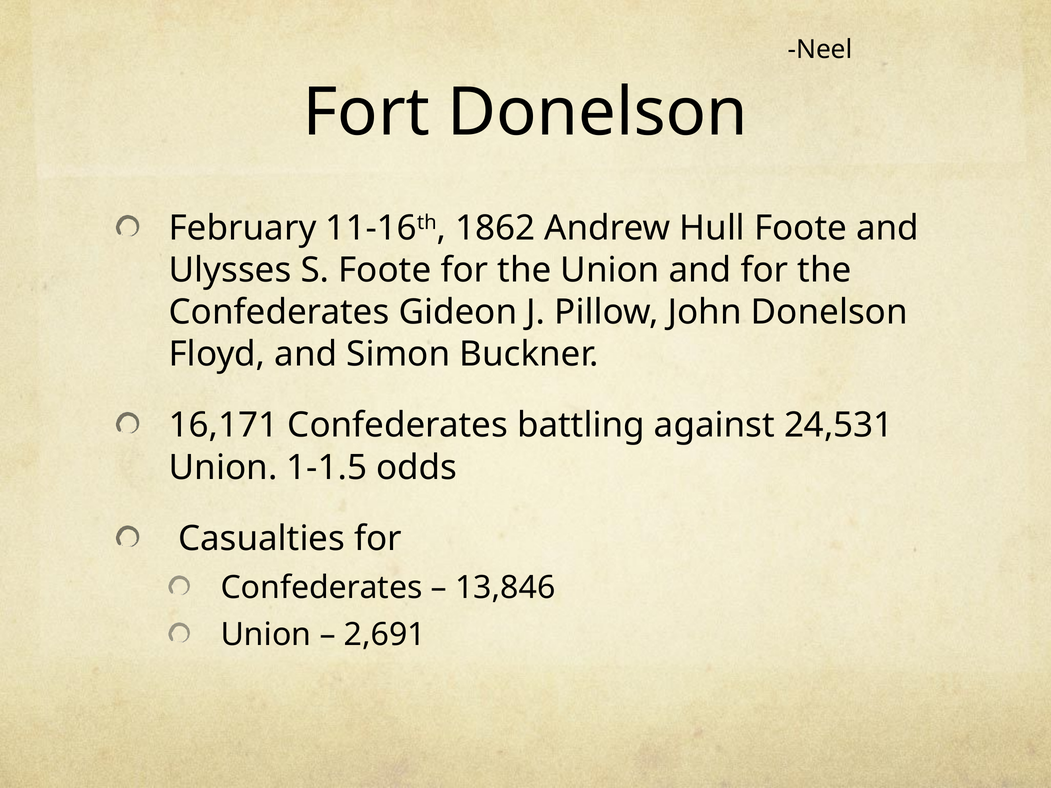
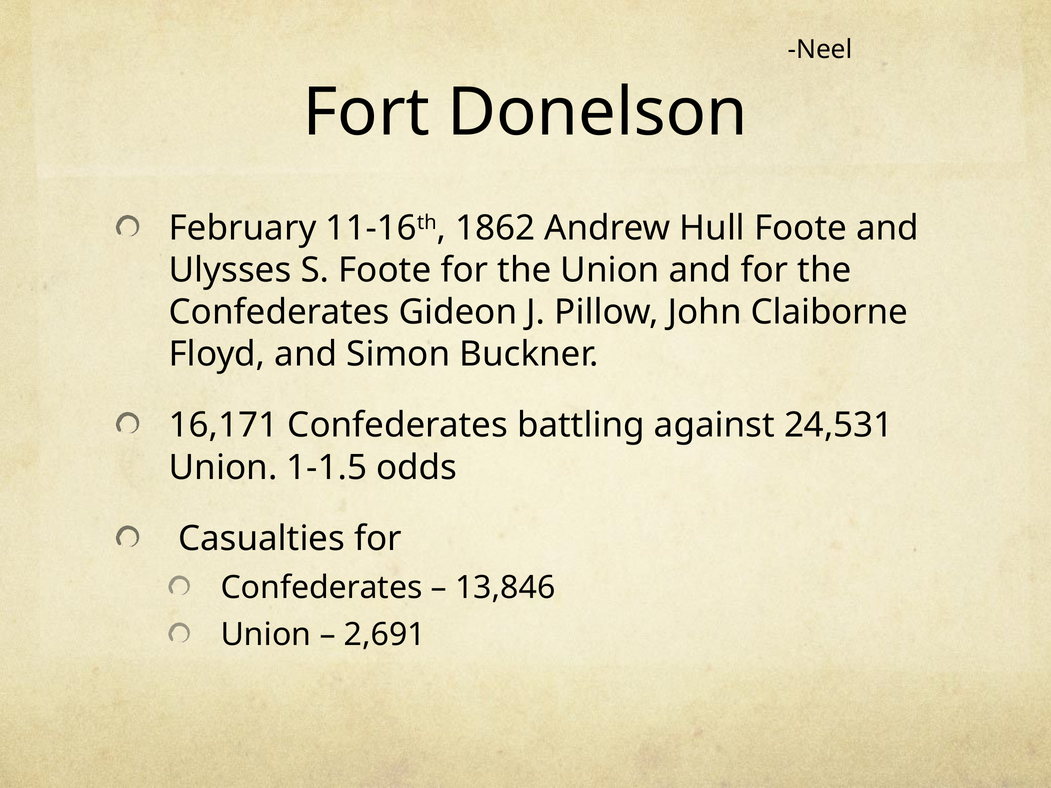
John Donelson: Donelson -> Claiborne
